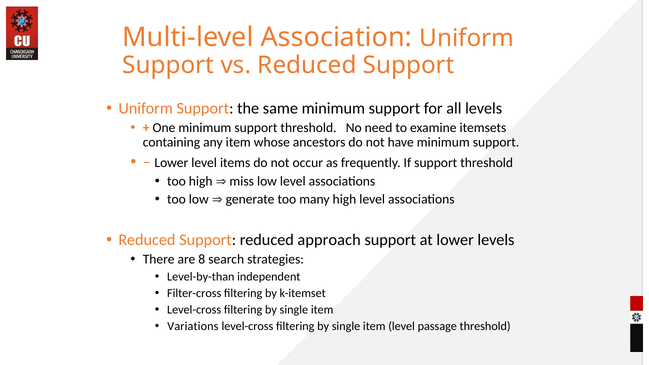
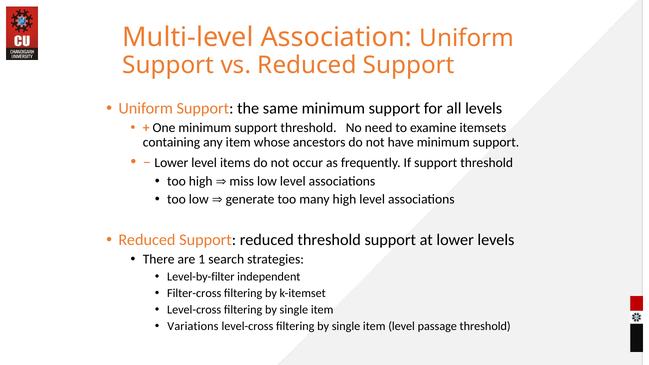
reduced approach: approach -> threshold
8: 8 -> 1
Level-by-than: Level-by-than -> Level-by-filter
